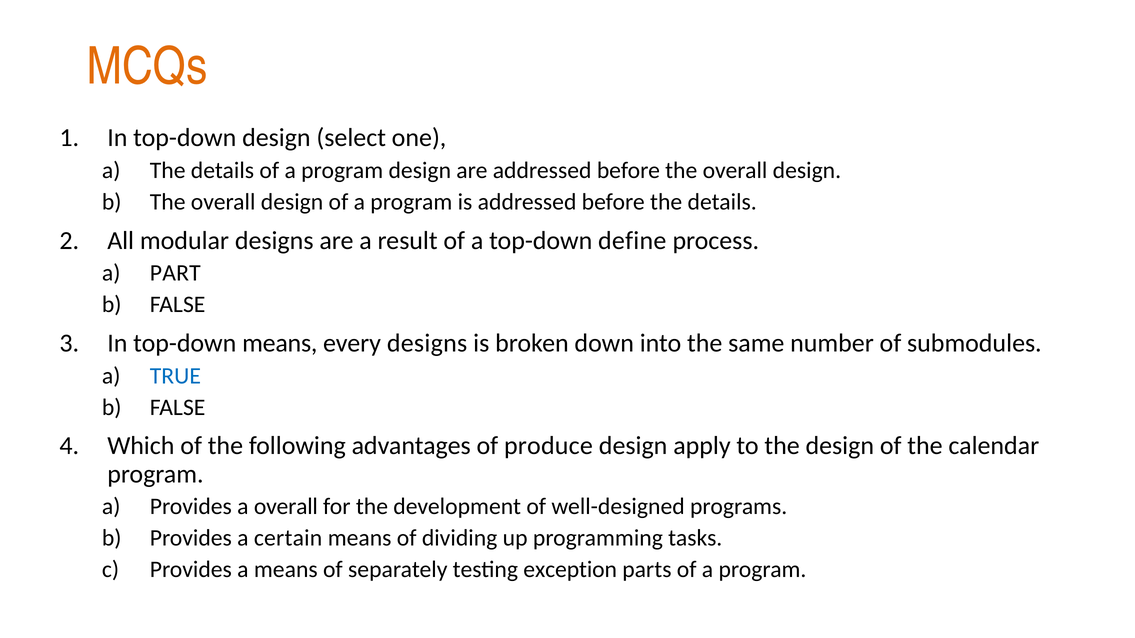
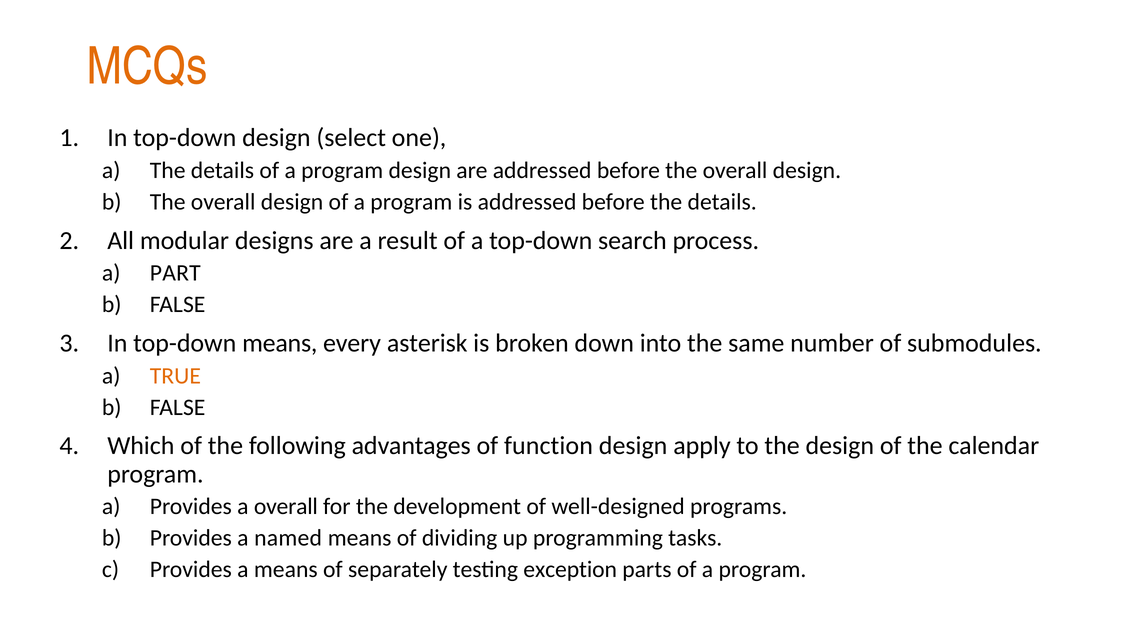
define: define -> search
every designs: designs -> asterisk
TRUE colour: blue -> orange
produce: produce -> function
certain: certain -> named
